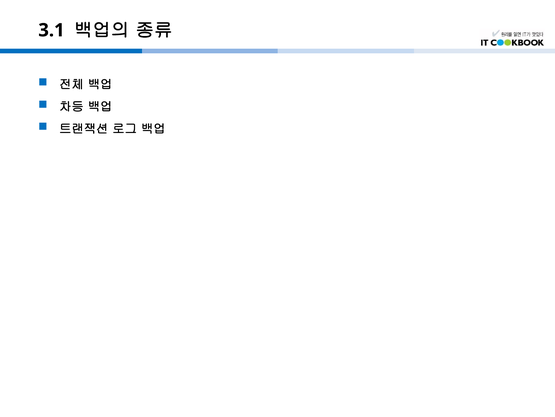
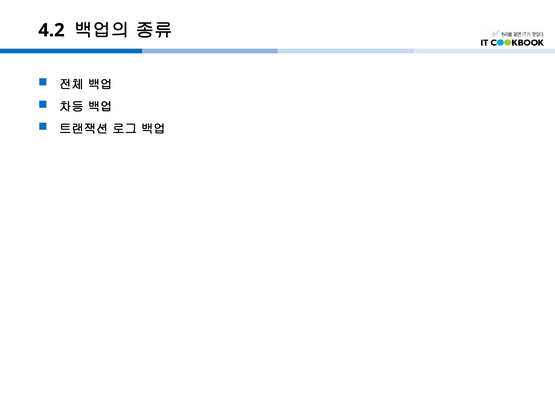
3.1: 3.1 -> 4.2
